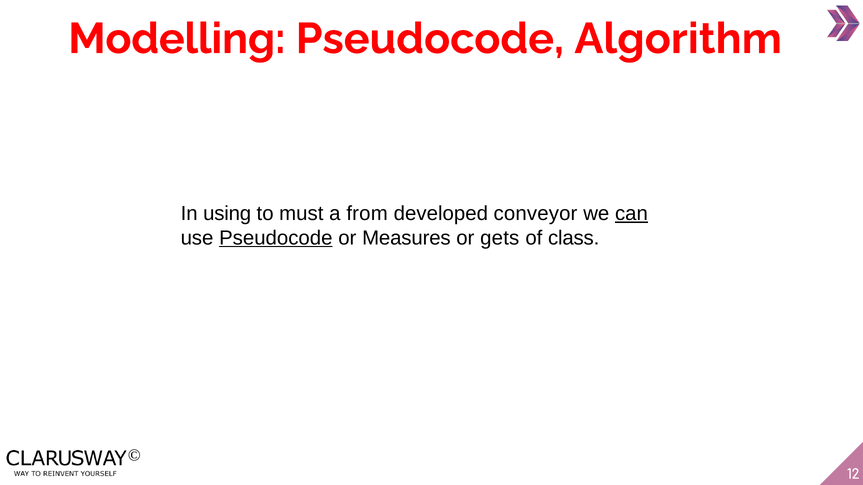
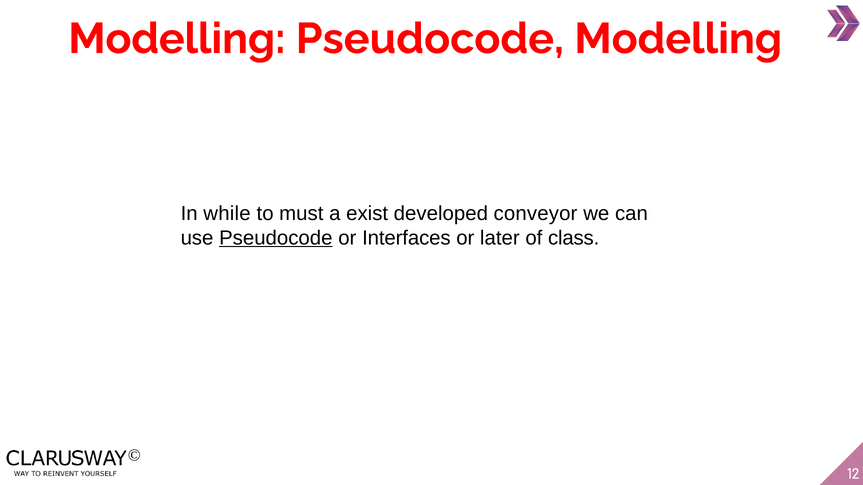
Pseudocode Algorithm: Algorithm -> Modelling
using: using -> while
from: from -> exist
can underline: present -> none
Measures: Measures -> Interfaces
gets: gets -> later
